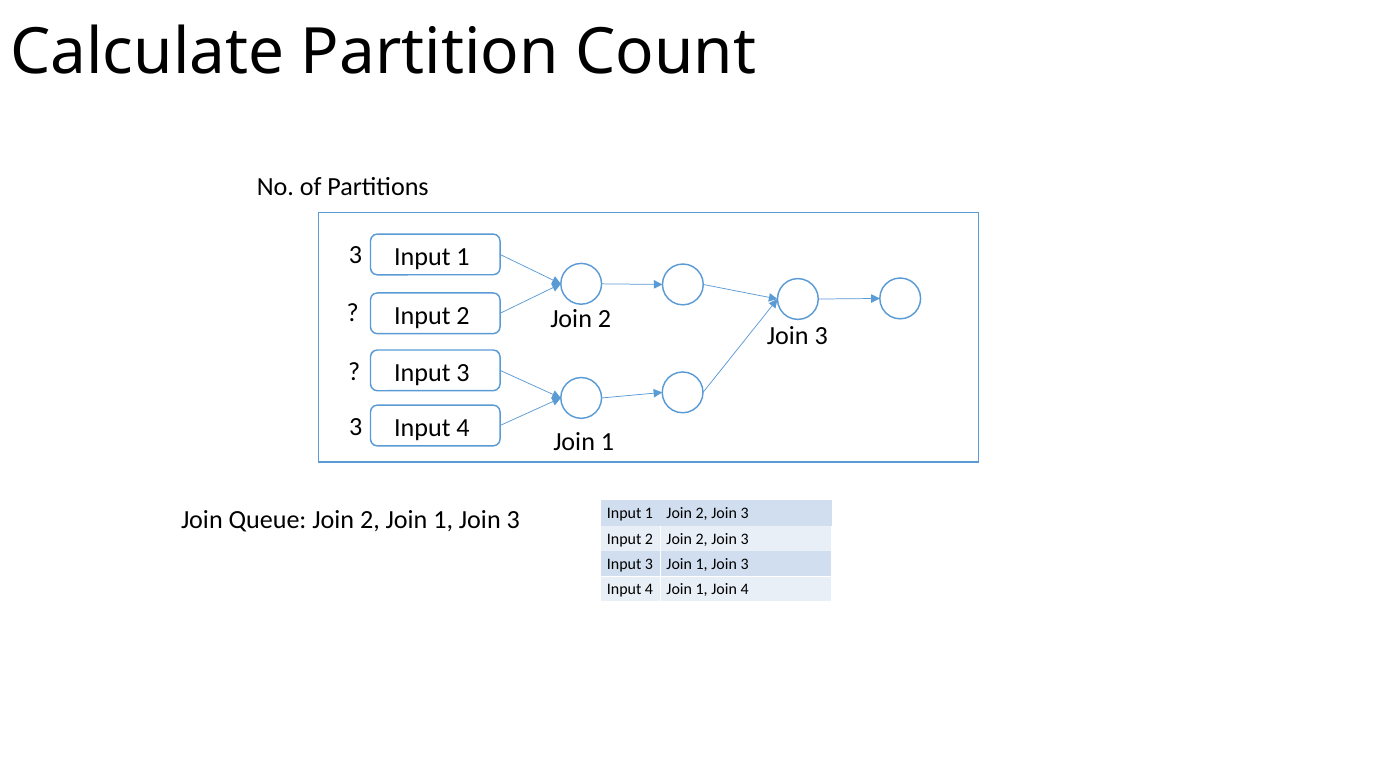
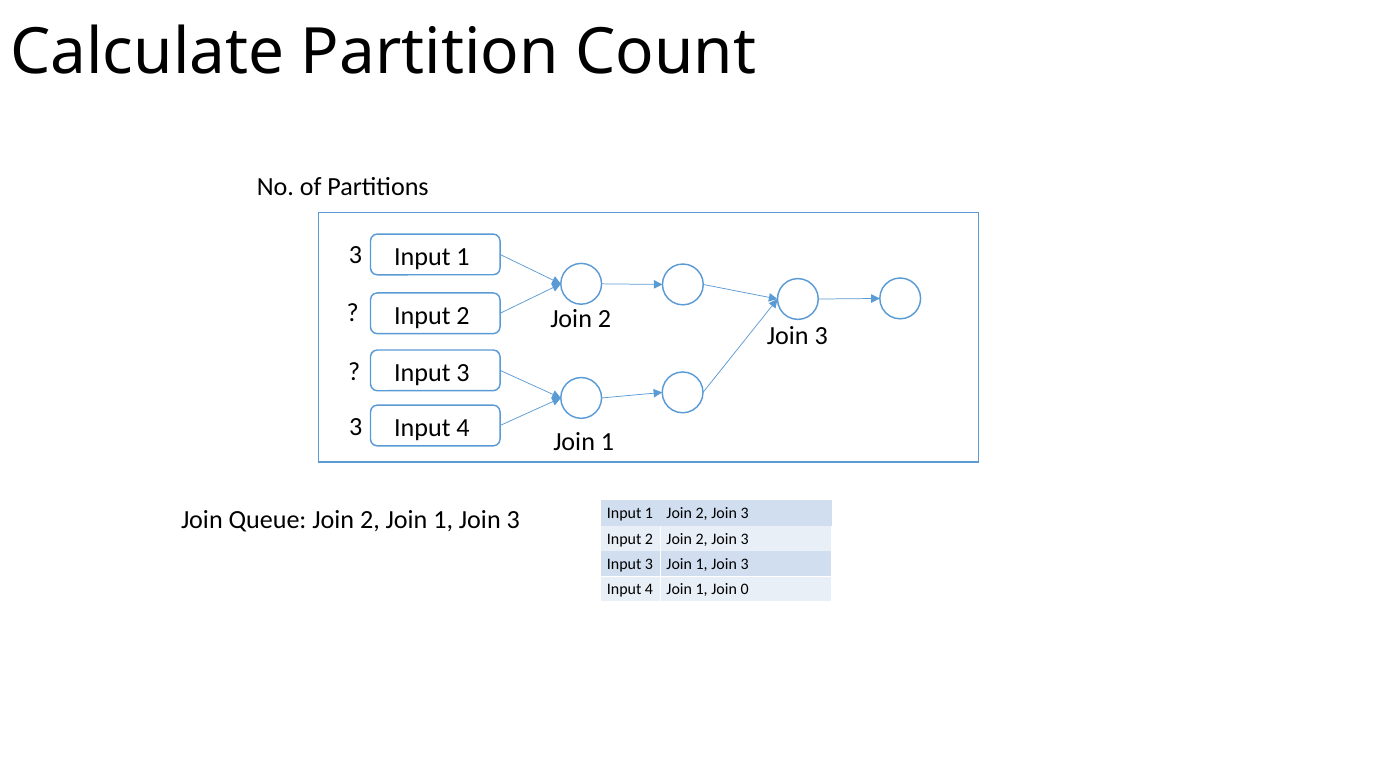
Join 4: 4 -> 0
